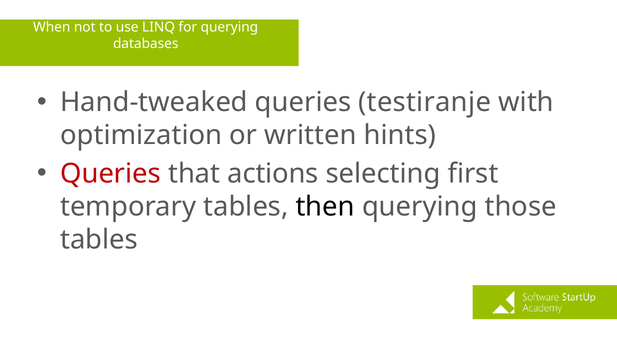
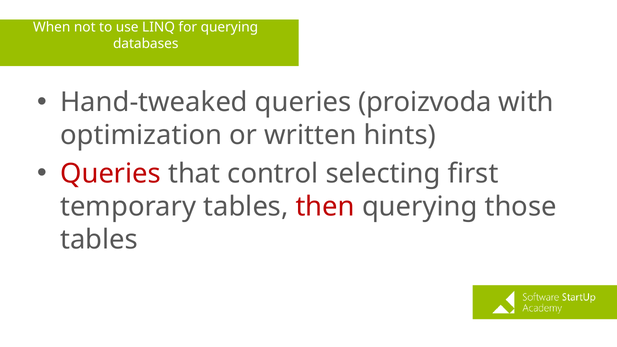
testiranje: testiranje -> proizvoda
actions: actions -> control
then colour: black -> red
